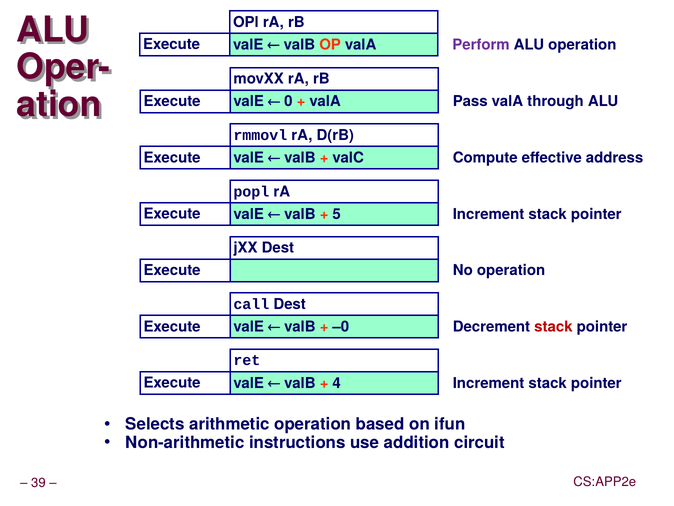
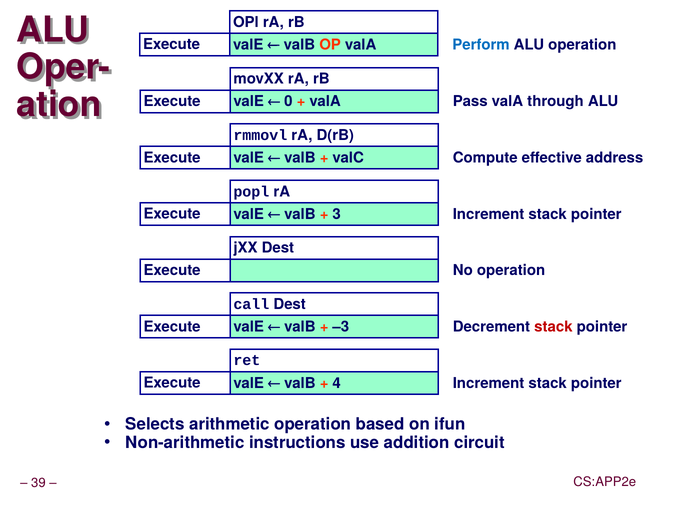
Perform colour: purple -> blue
5: 5 -> 3
–0: –0 -> –3
